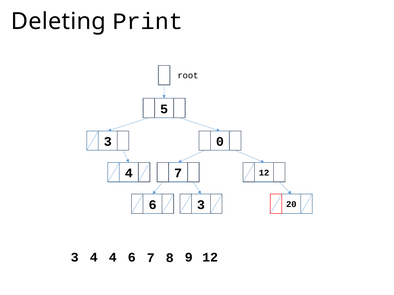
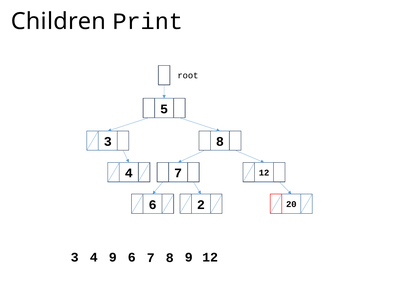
Deleting: Deleting -> Children
3 0: 0 -> 8
6 3: 3 -> 2
4 4: 4 -> 9
